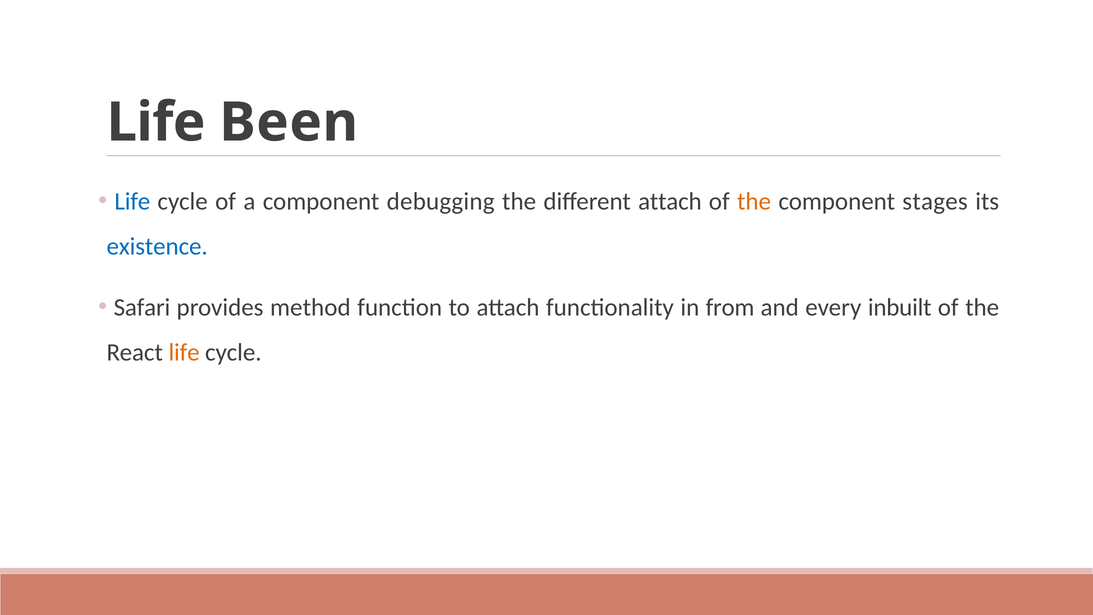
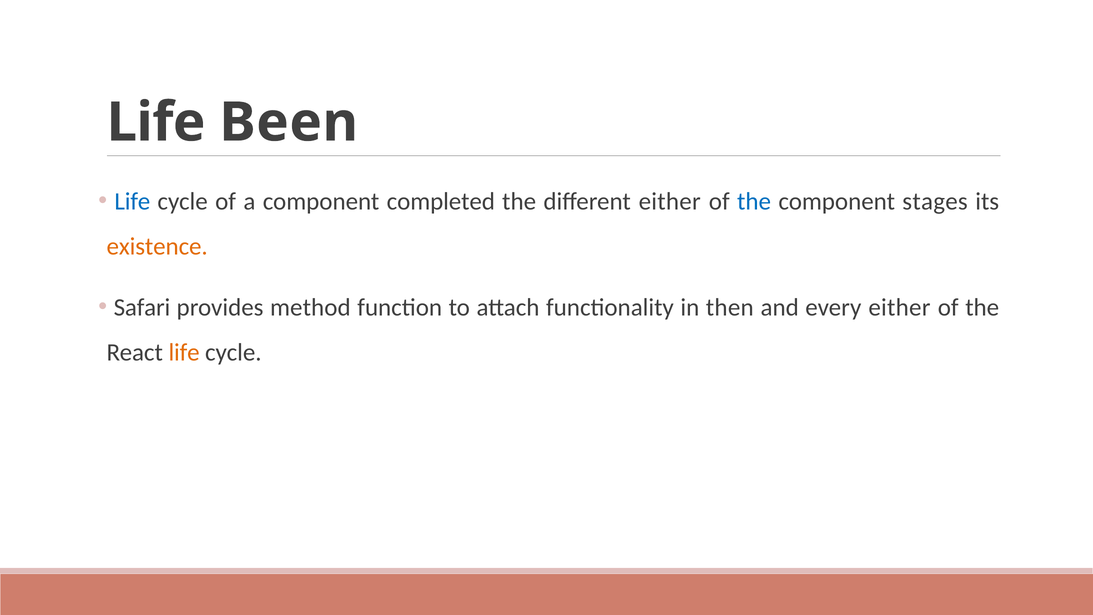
debugging: debugging -> completed
different attach: attach -> either
the at (754, 201) colour: orange -> blue
existence colour: blue -> orange
from: from -> then
every inbuilt: inbuilt -> either
